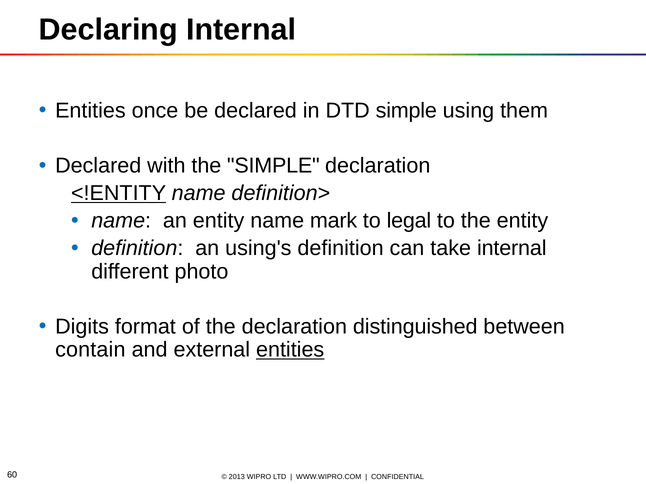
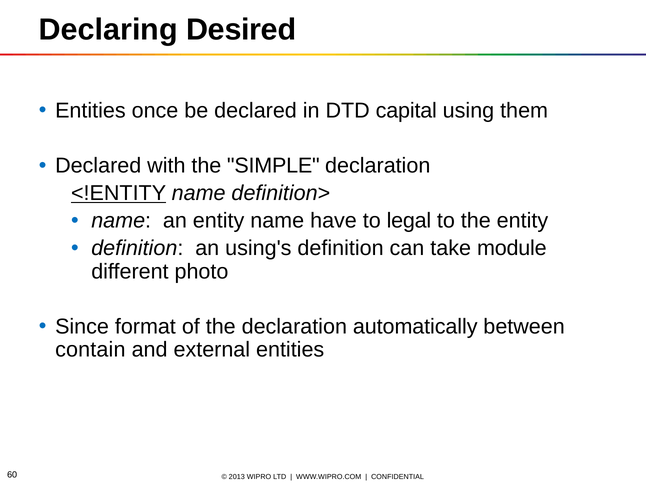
Declaring Internal: Internal -> Desired
DTD simple: simple -> capital
mark: mark -> have
take internal: internal -> module
Digits: Digits -> Since
distinguished: distinguished -> automatically
entities at (290, 350) underline: present -> none
